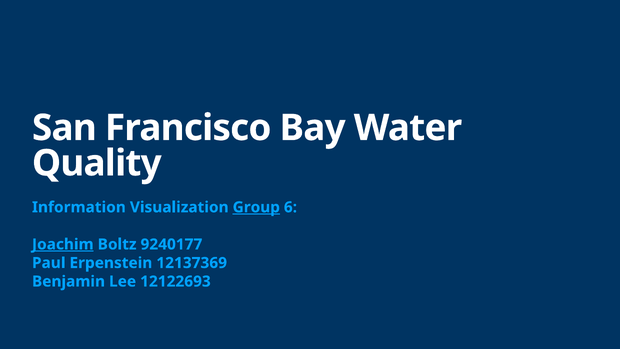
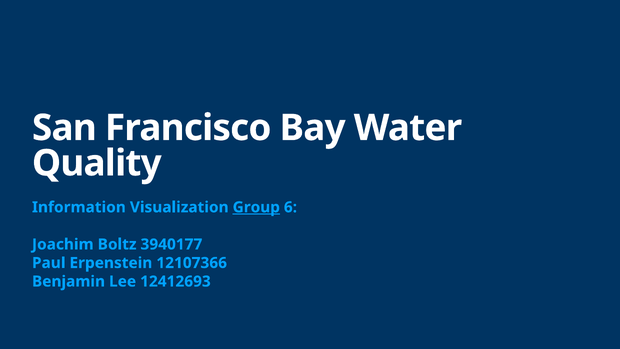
Joachim underline: present -> none
9240177: 9240177 -> 3940177
12137369: 12137369 -> 12107366
12122693: 12122693 -> 12412693
